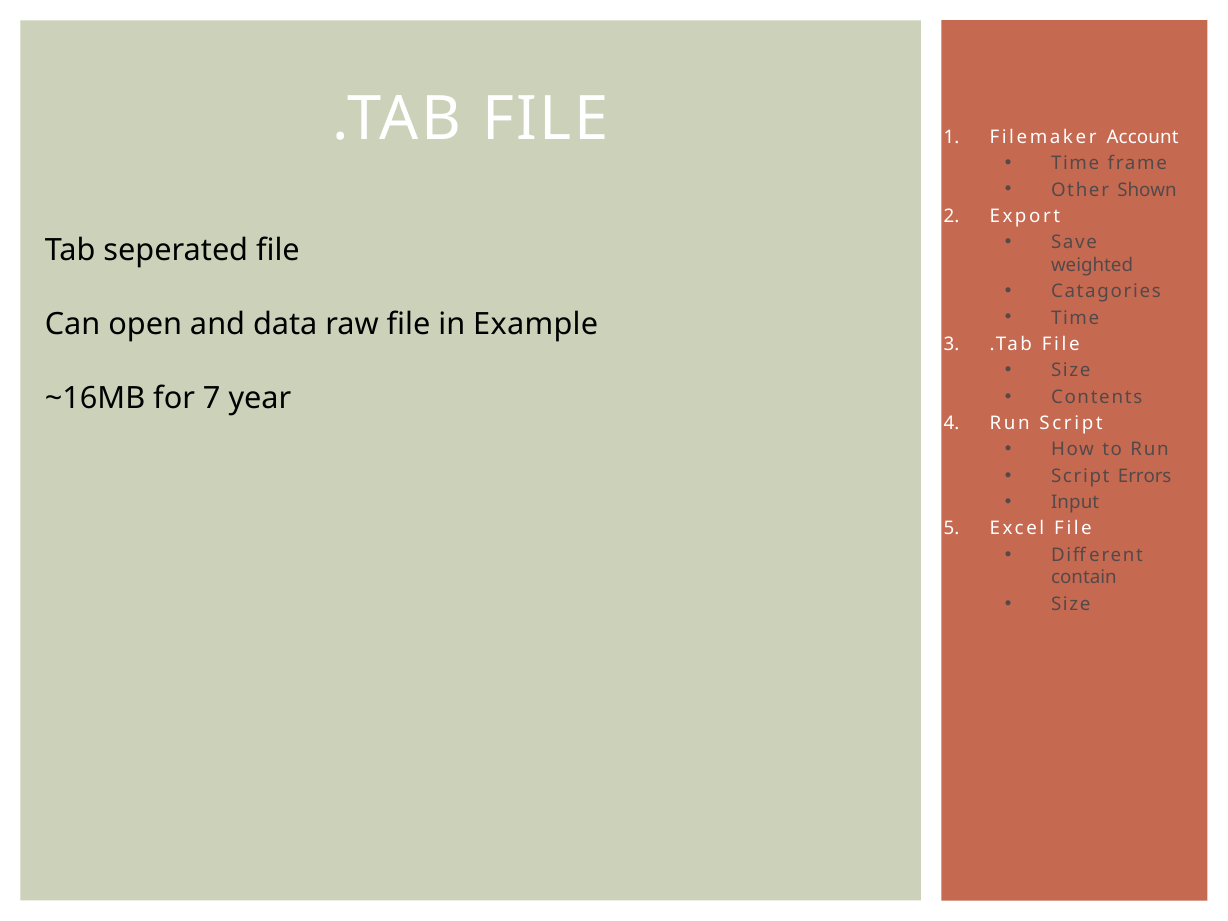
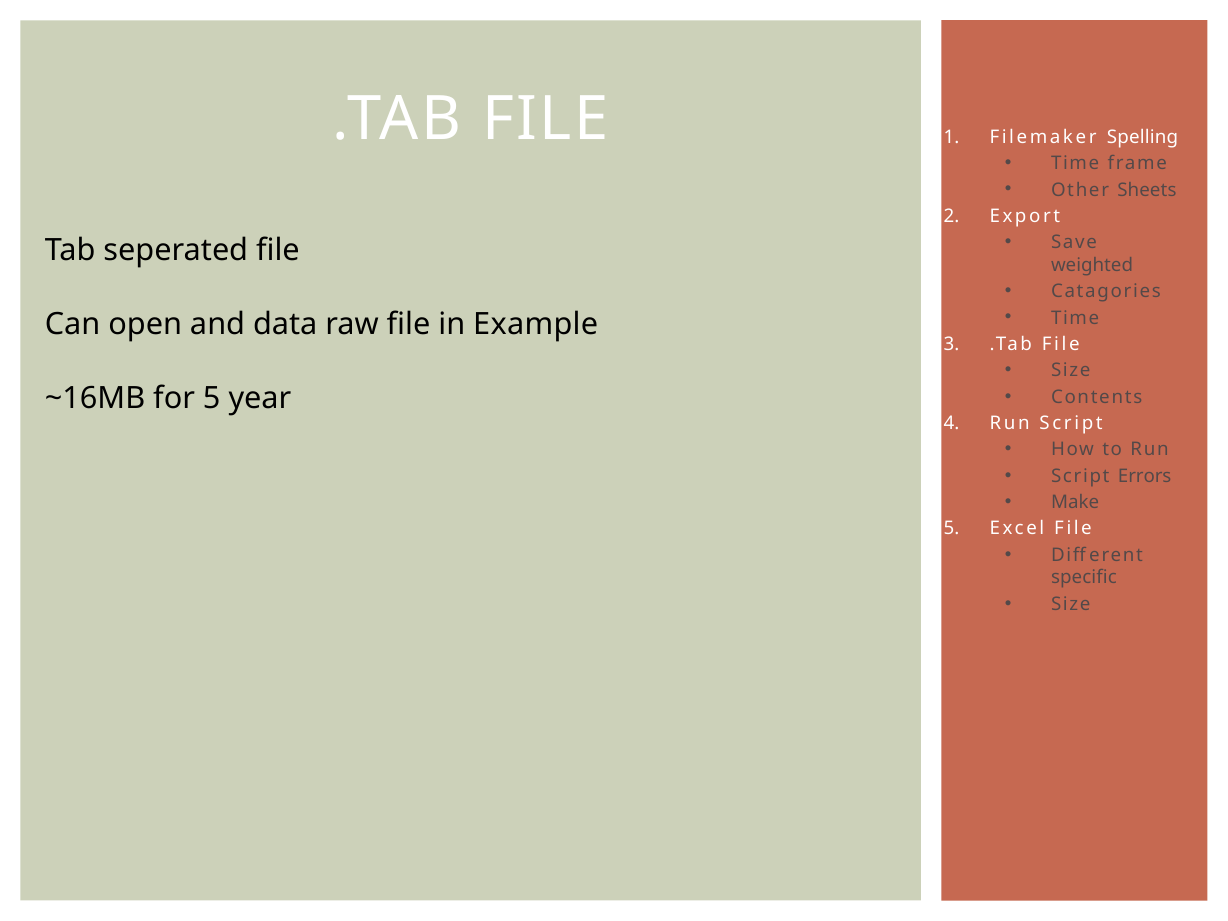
Account: Account -> Spelling
Shown: Shown -> Sheets
for 7: 7 -> 5
Input: Input -> Make
contain: contain -> specific
